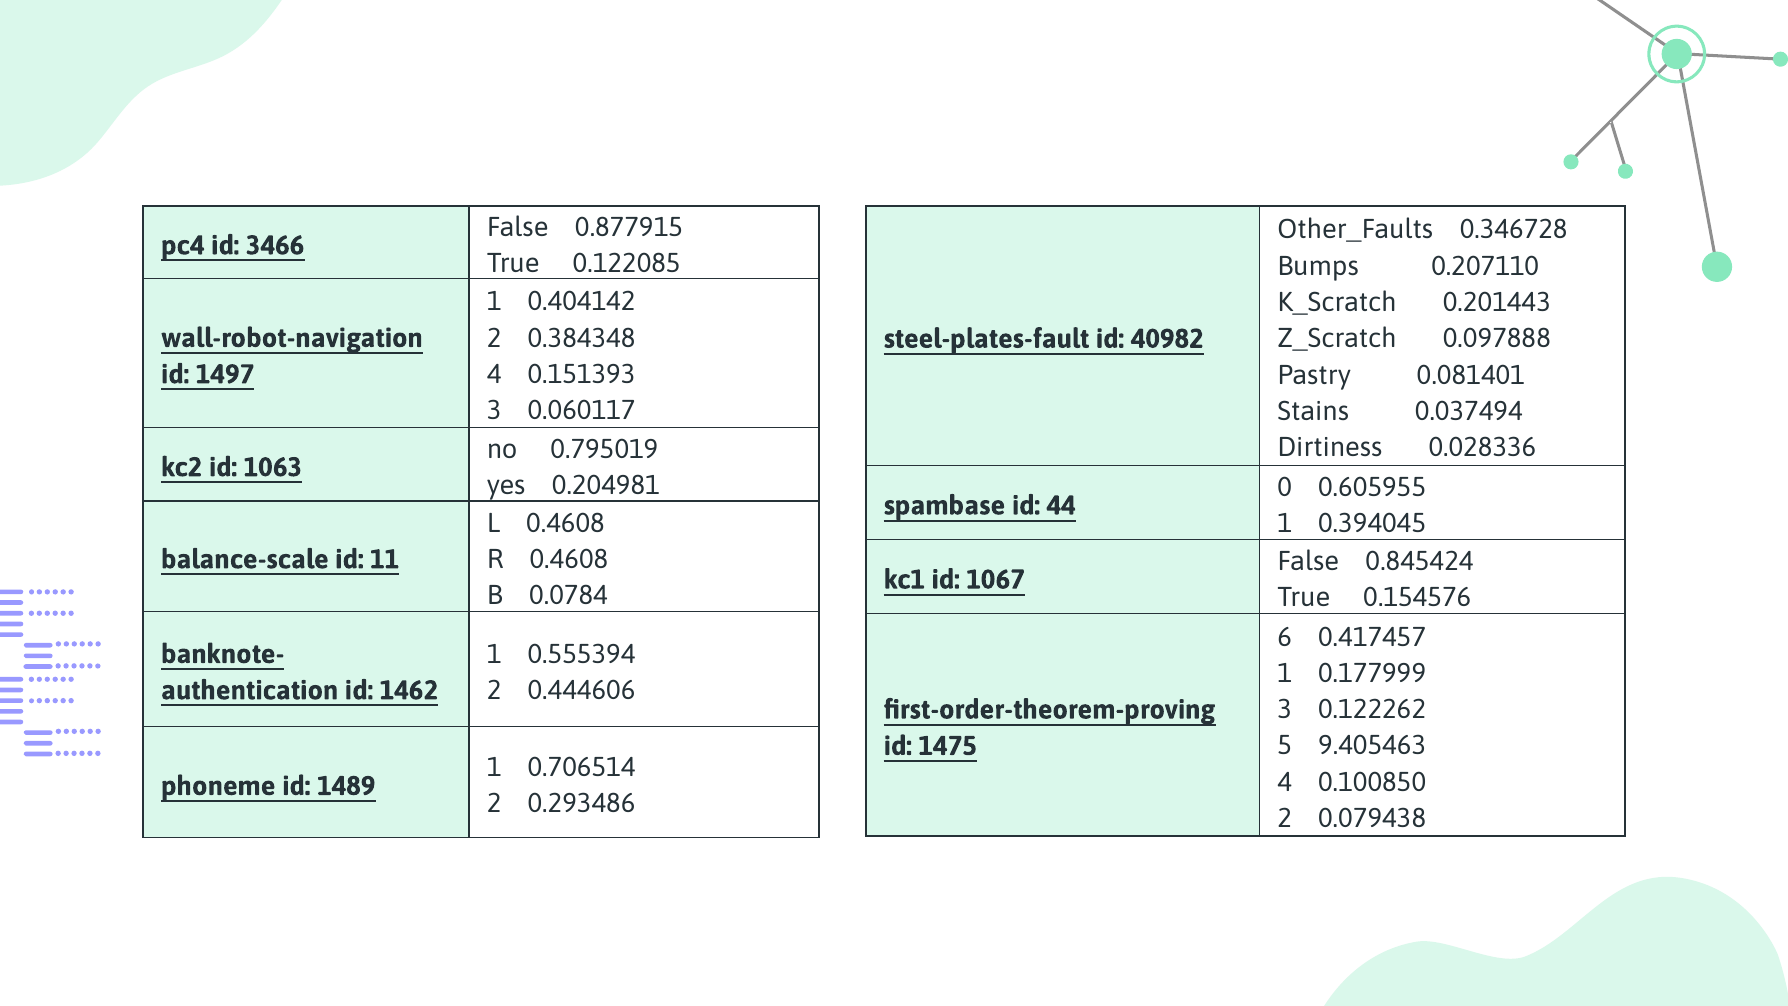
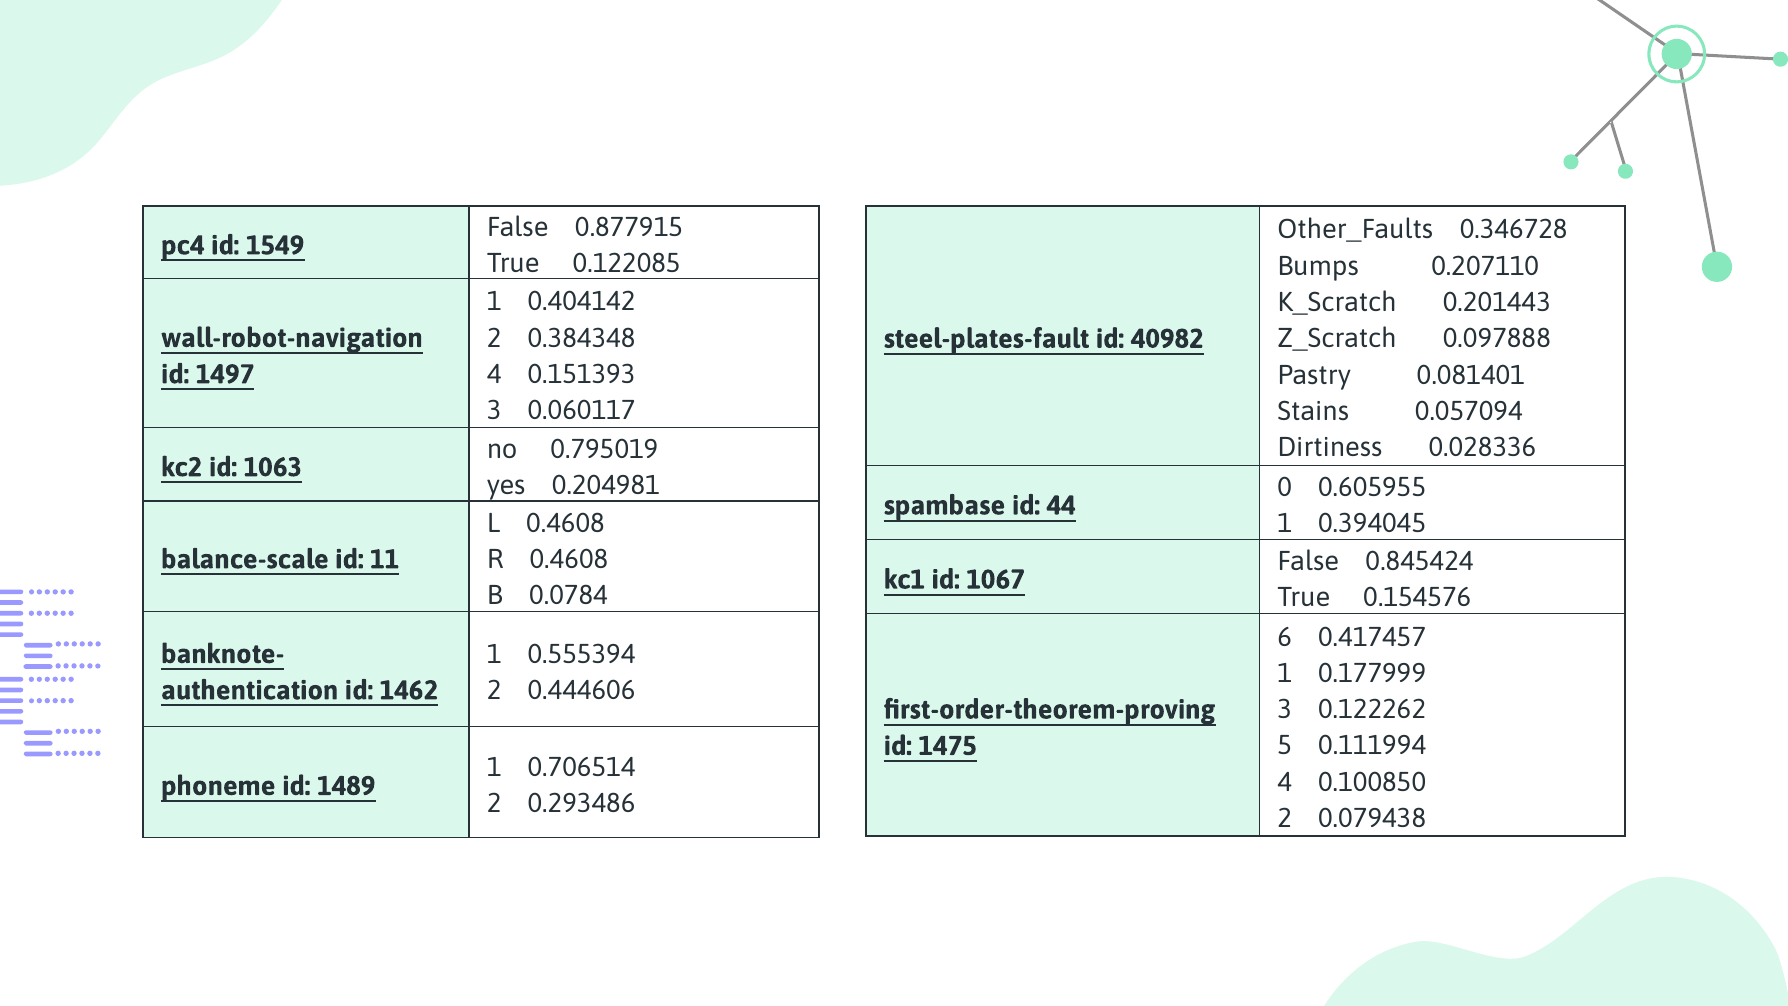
3466: 3466 -> 1549
0.037494: 0.037494 -> 0.057094
9.405463: 9.405463 -> 0.111994
